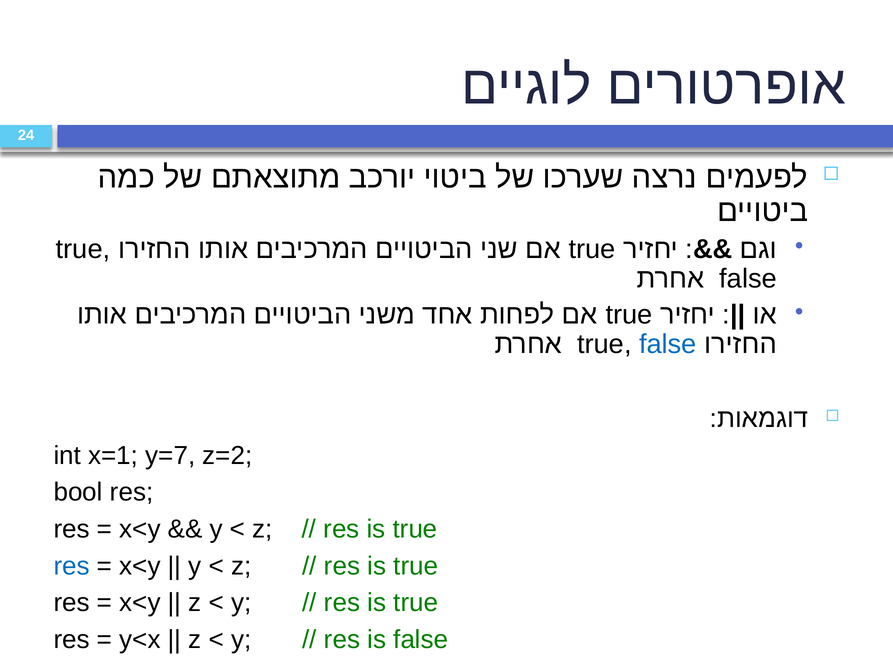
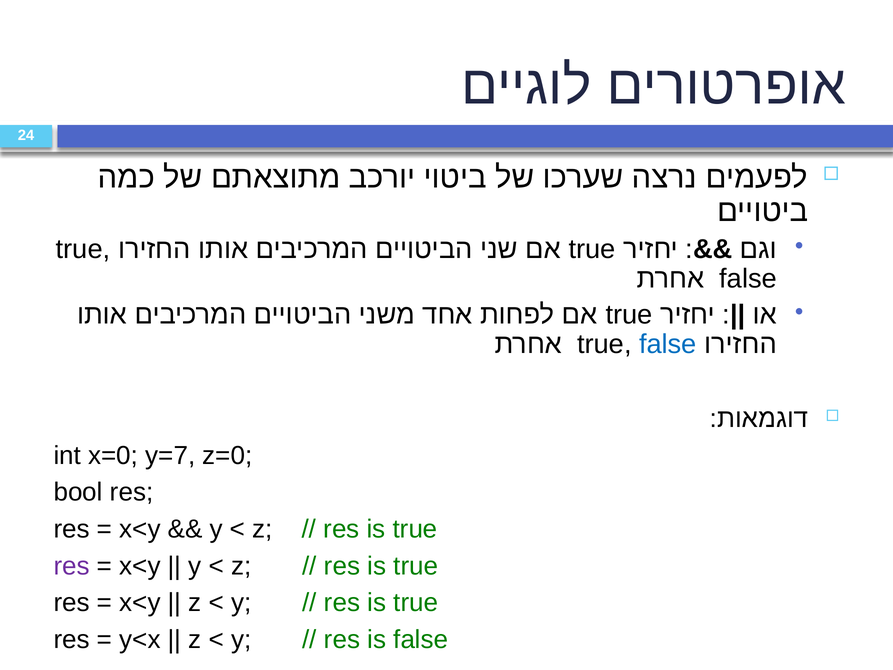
x=1: x=1 -> x=0
z=2: z=2 -> z=0
res at (72, 566) colour: blue -> purple
